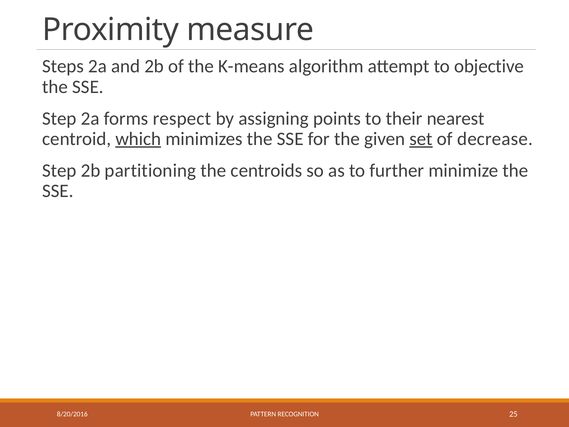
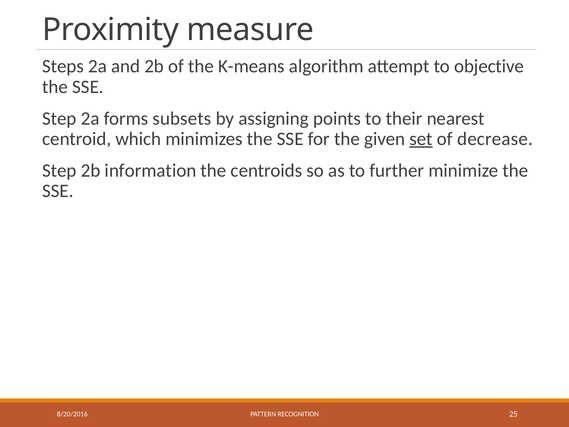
respect: respect -> subsets
which underline: present -> none
partitioning: partitioning -> information
